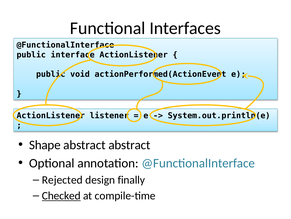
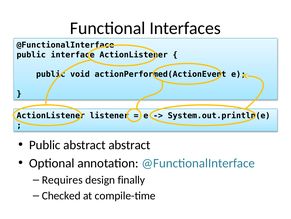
Shape at (45, 144): Shape -> Public
Rejected: Rejected -> Requires
Checked underline: present -> none
